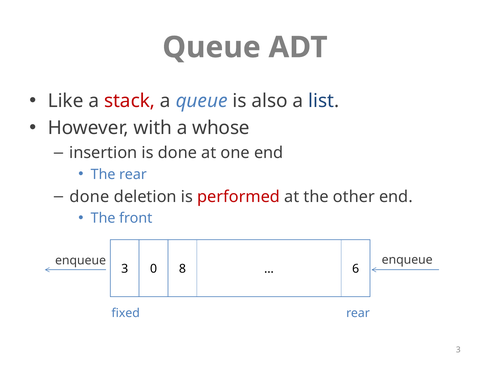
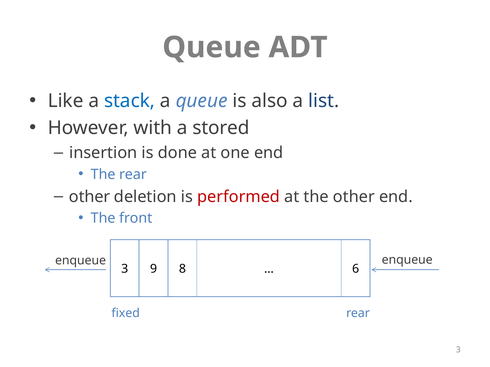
stack colour: red -> blue
whose: whose -> stored
done at (89, 197): done -> other
0: 0 -> 9
